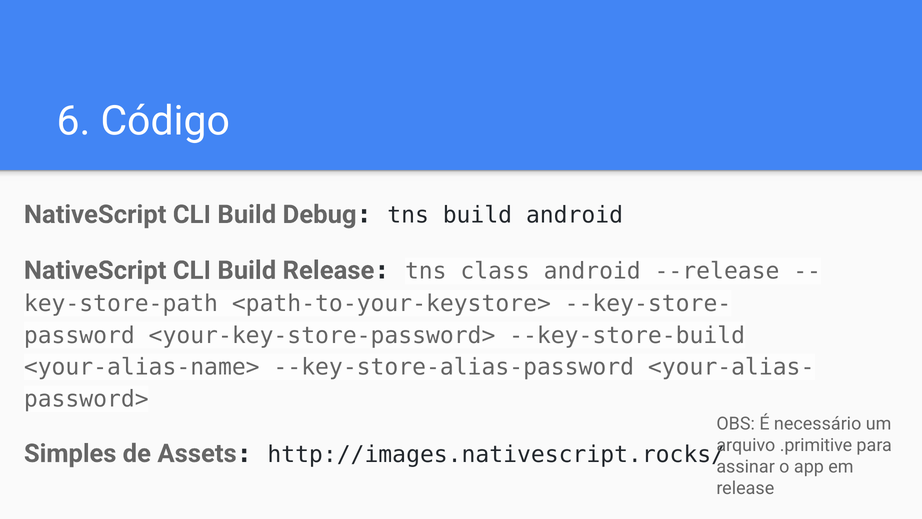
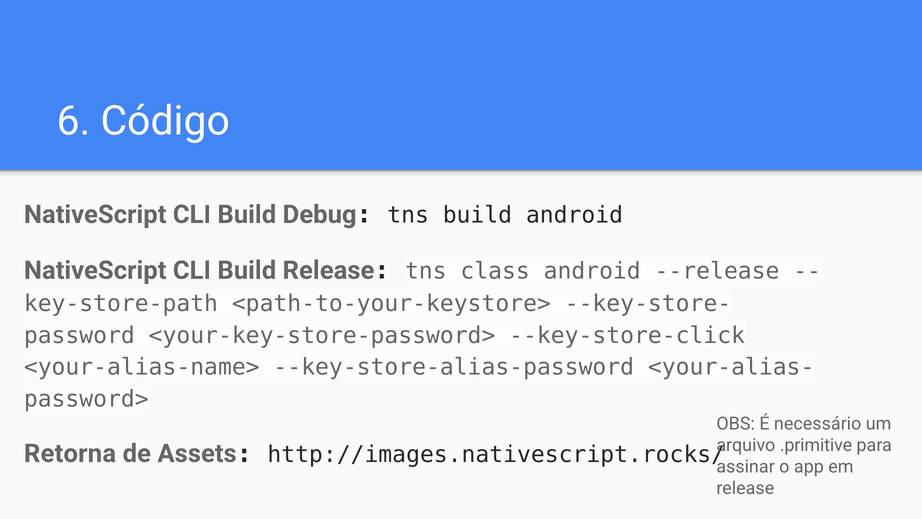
--key-store-build: --key-store-build -> --key-store-click
Simples: Simples -> Retorna
